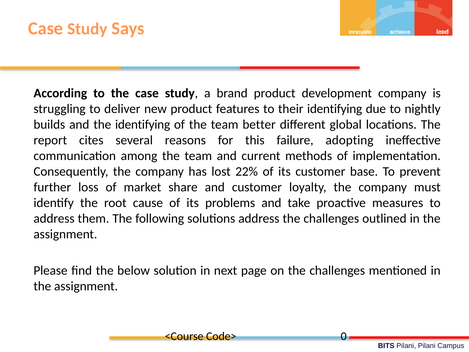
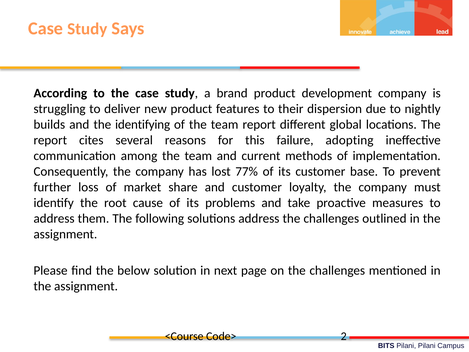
their identifying: identifying -> dispersion
team better: better -> report
22%: 22% -> 77%
0: 0 -> 2
